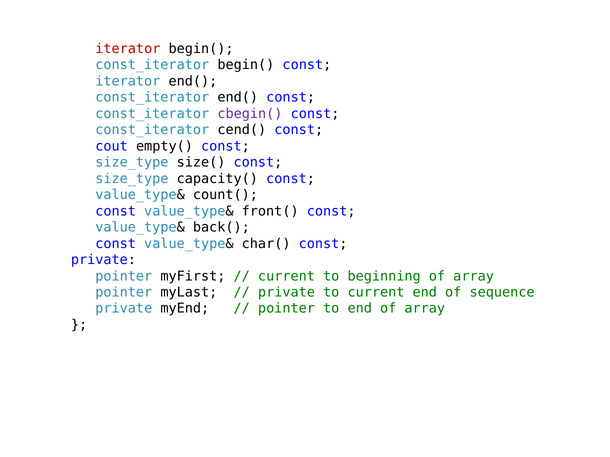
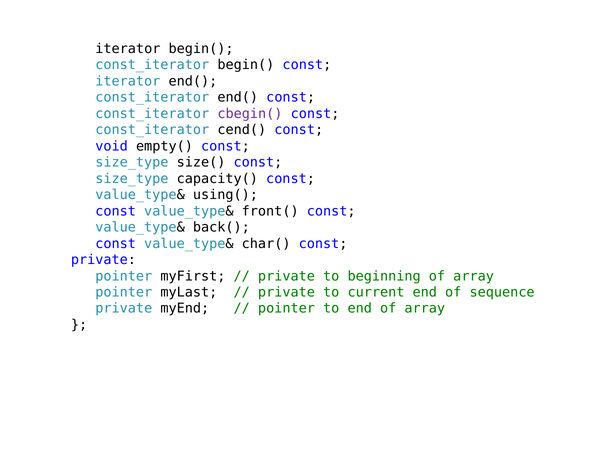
iterator at (128, 49) colour: red -> black
cout: cout -> void
count(: count( -> using(
current at (286, 276): current -> private
